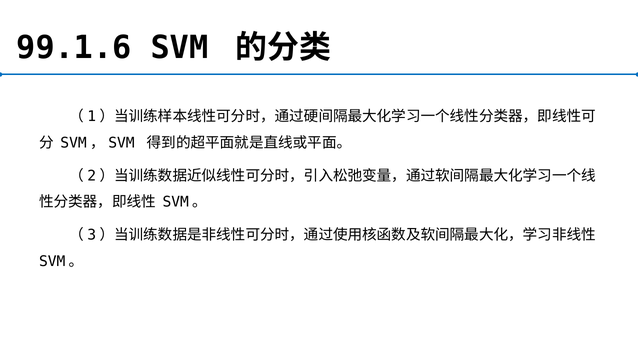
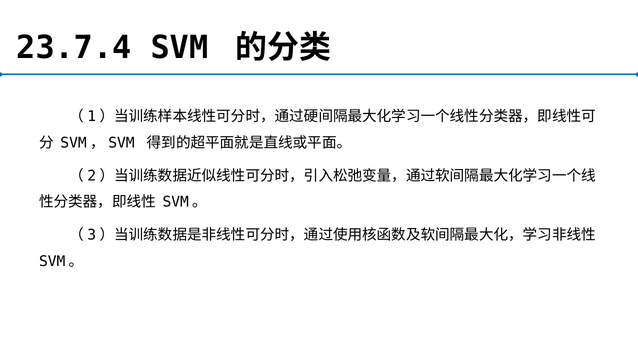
99.1.6: 99.1.6 -> 23.7.4
